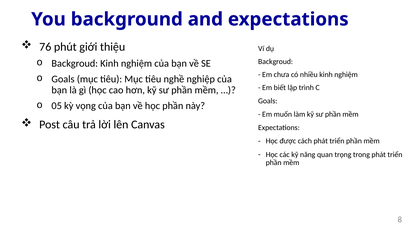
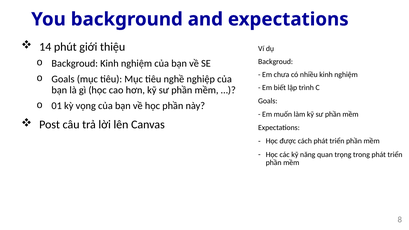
76: 76 -> 14
05: 05 -> 01
